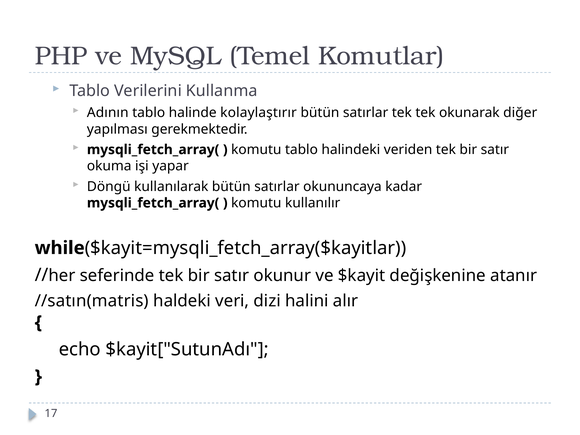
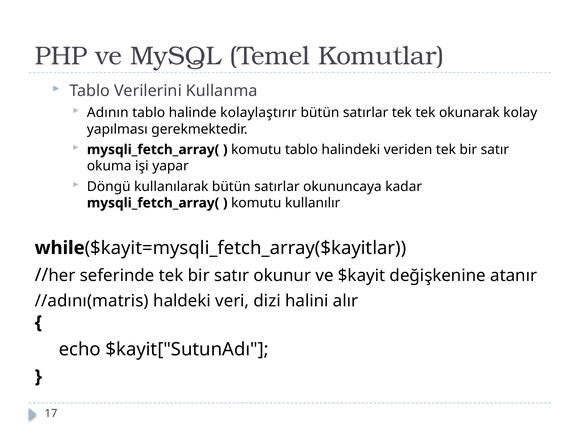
diğer: diğer -> kolay
//satın(matris: //satın(matris -> //adını(matris
